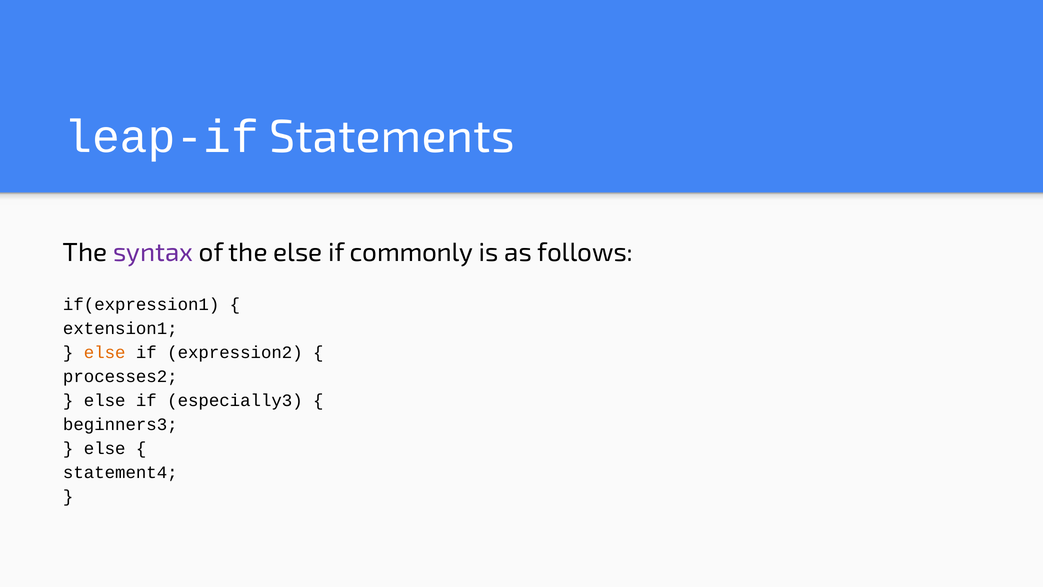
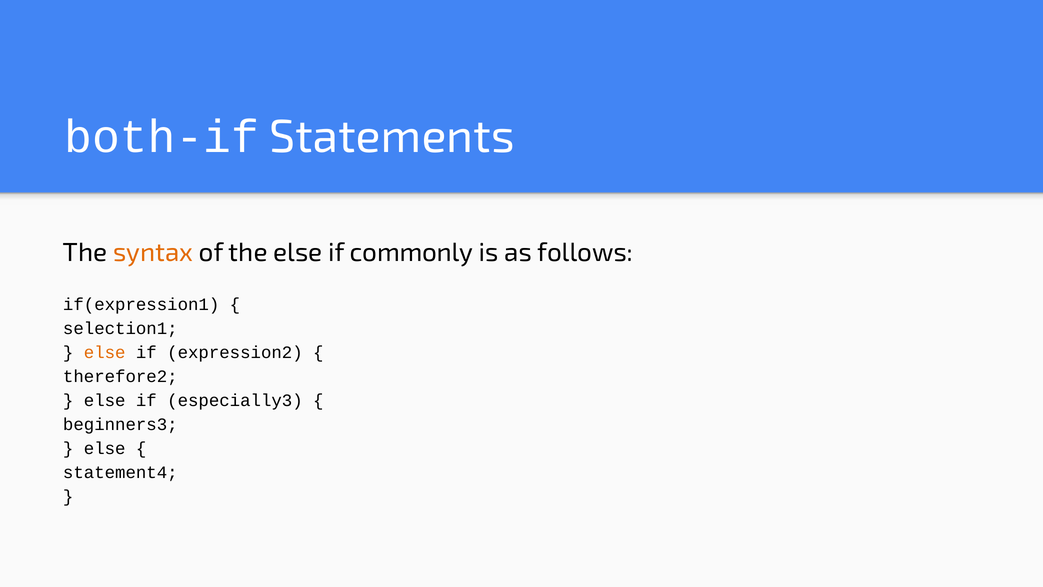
leap-if: leap-if -> both-if
syntax colour: purple -> orange
extension1: extension1 -> selection1
processes2: processes2 -> therefore2
